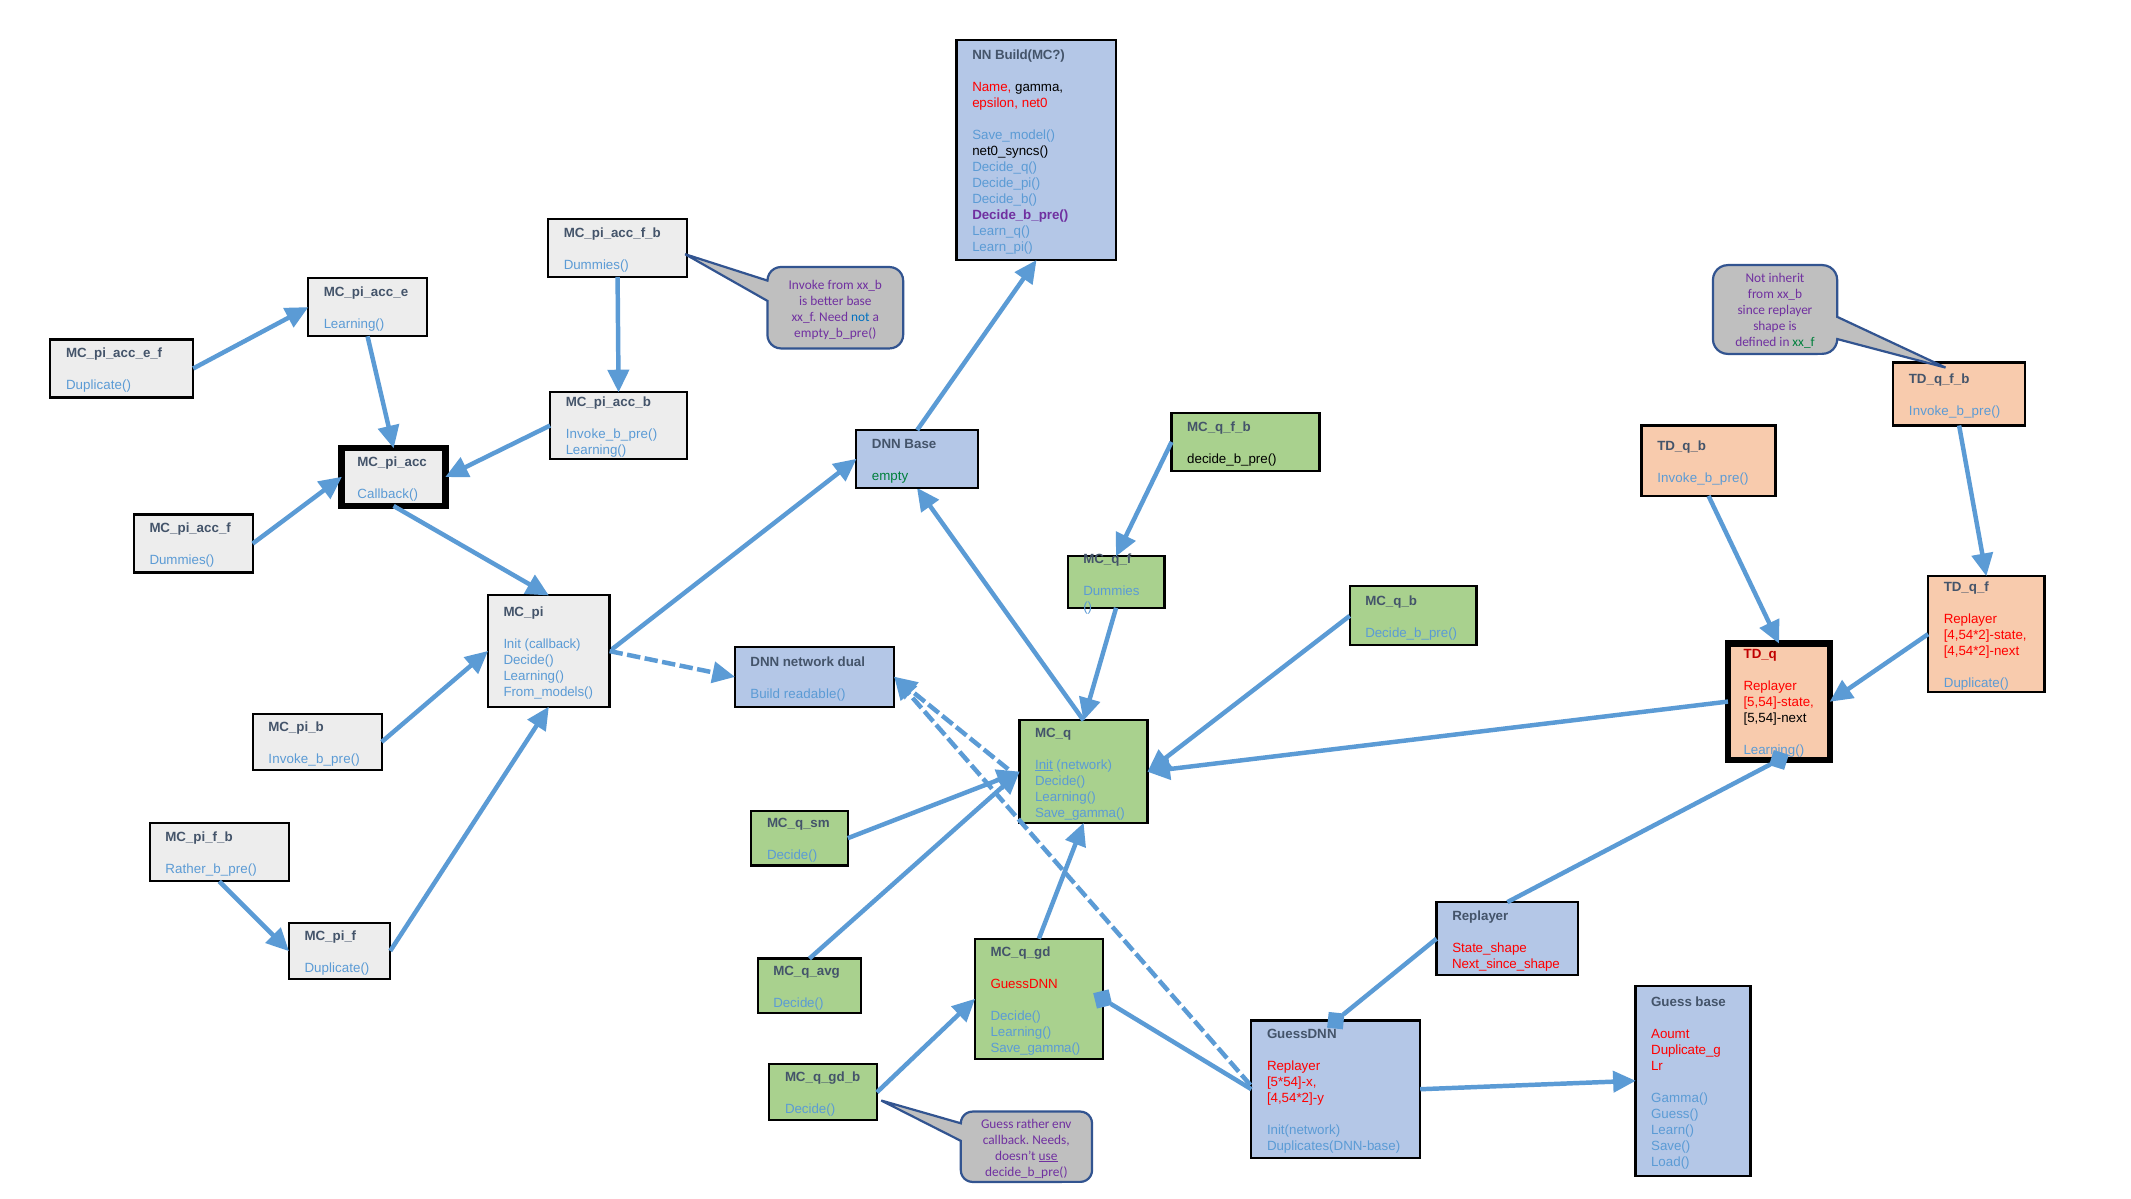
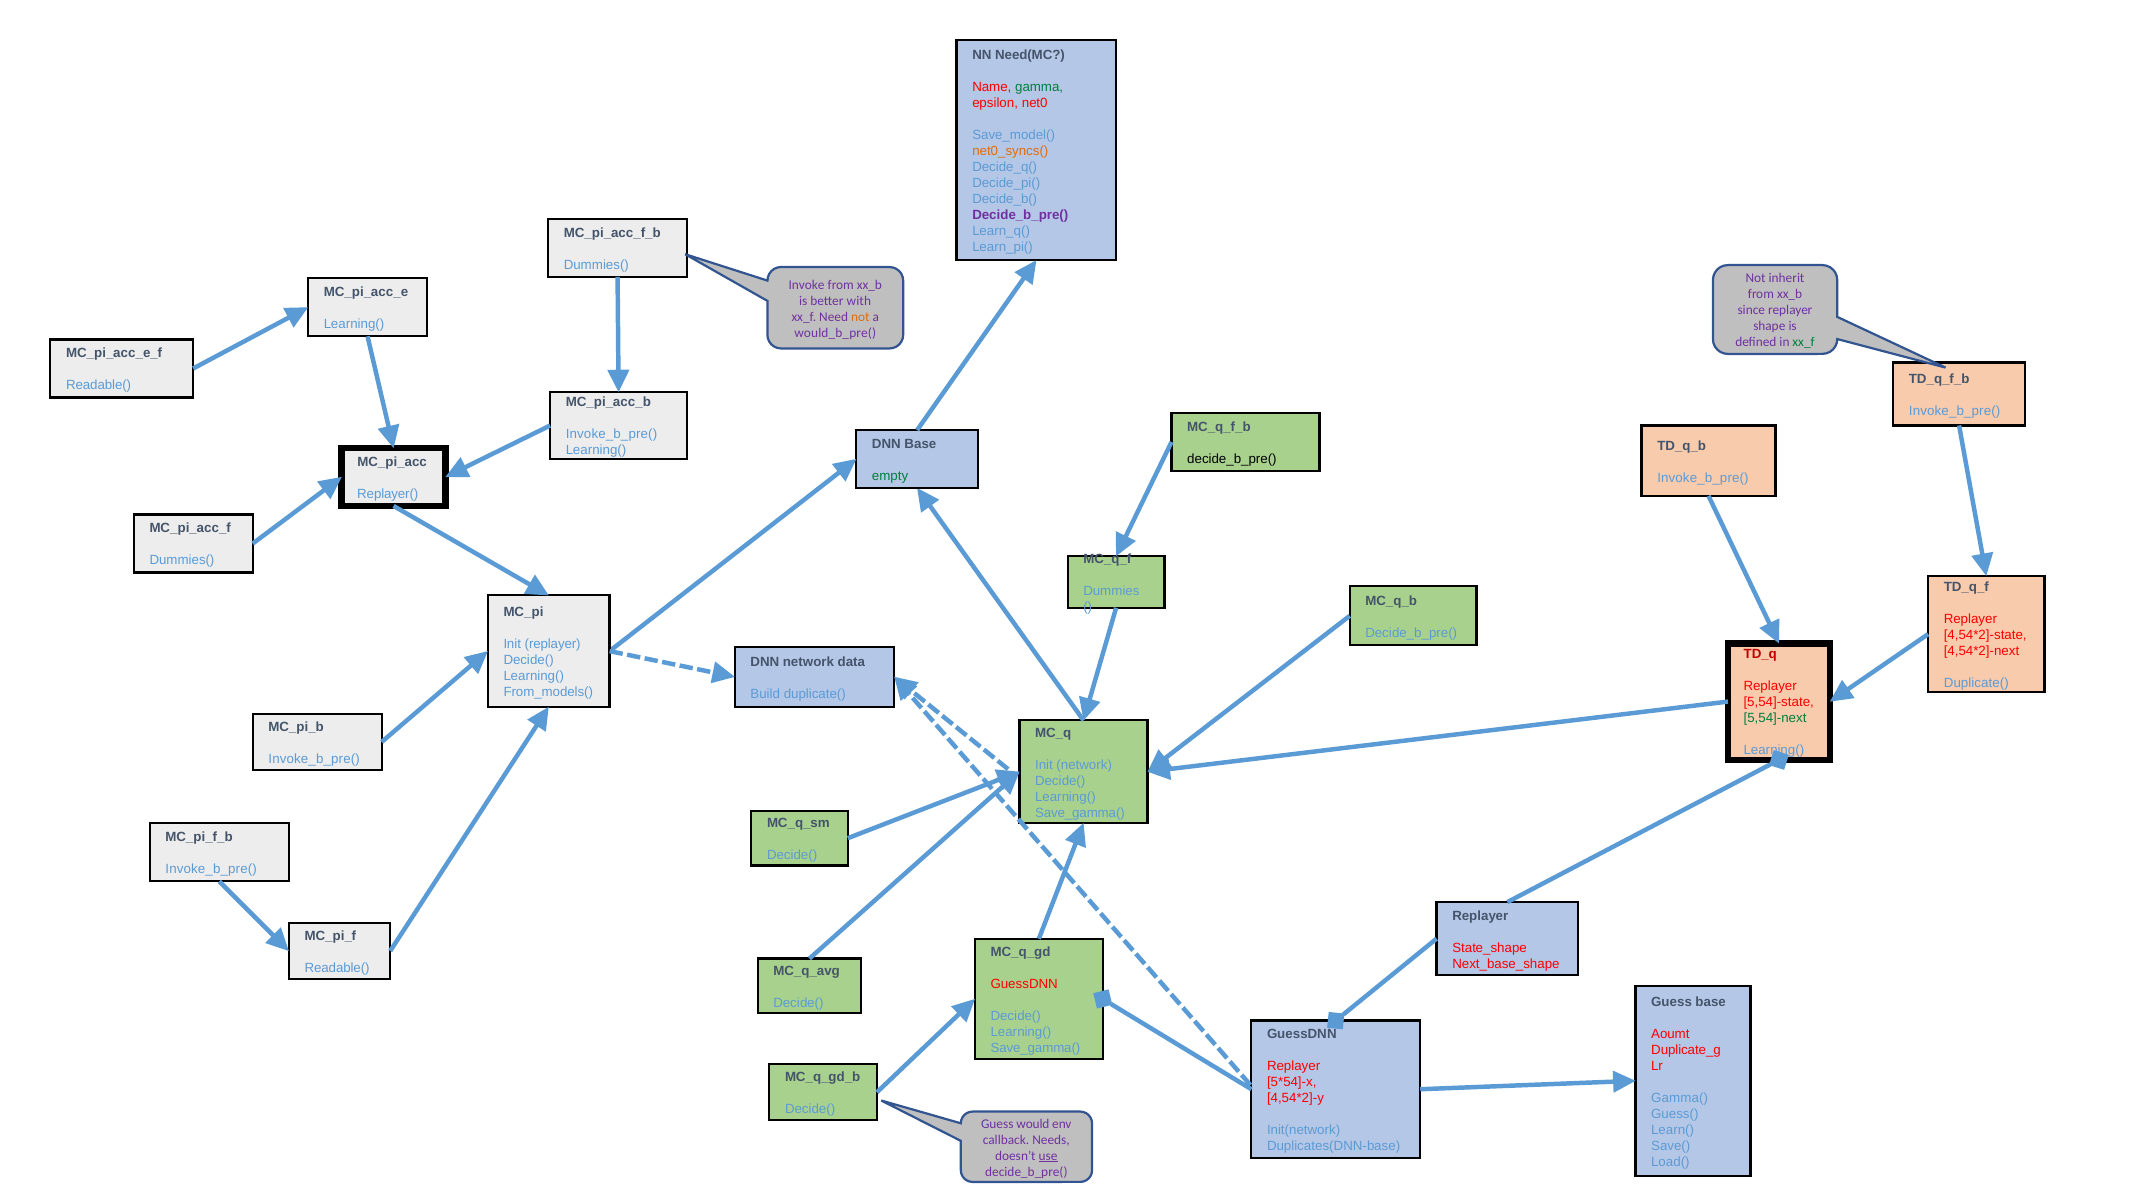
Build(MC: Build(MC -> Need(MC
gamma colour: black -> green
net0_syncs( colour: black -> orange
better base: base -> with
not at (860, 317) colour: blue -> orange
empty_b_pre(: empty_b_pre( -> would_b_pre(
Duplicate( at (99, 385): Duplicate( -> Readable(
Callback(: Callback( -> Replayer(
Init callback: callback -> replayer
dual: dual -> data
Build readable(: readable( -> duplicate(
5,54]-next colour: black -> green
Init at (1044, 764) underline: present -> none
Rather_b_pre( at (211, 869): Rather_b_pre( -> Invoke_b_pre(
Next_since_shape: Next_since_shape -> Next_base_shape
Duplicate( at (337, 968): Duplicate( -> Readable(
rather: rather -> would
